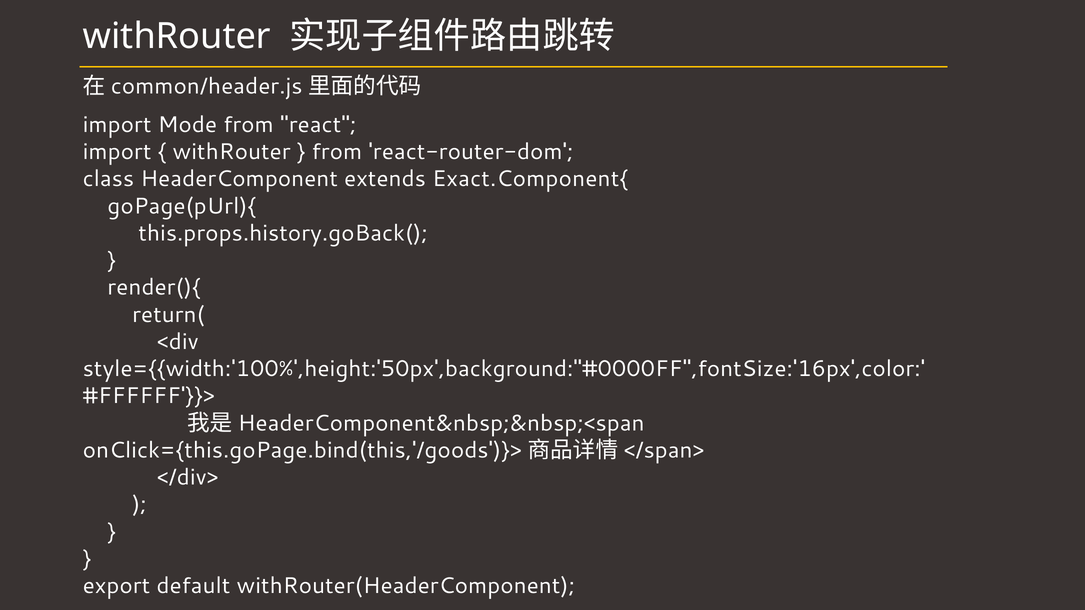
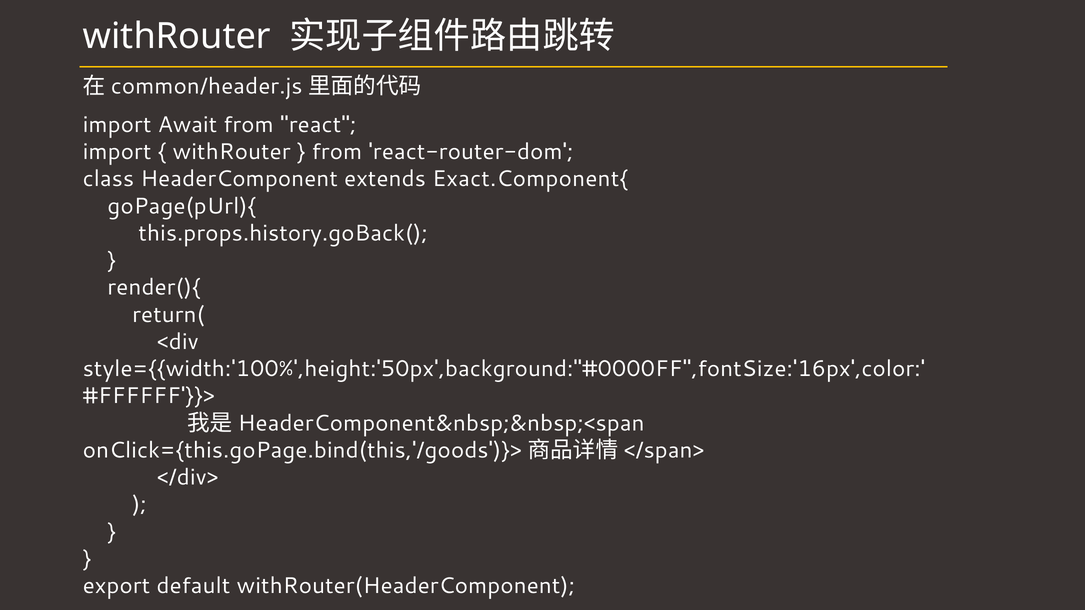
Mode: Mode -> Await
